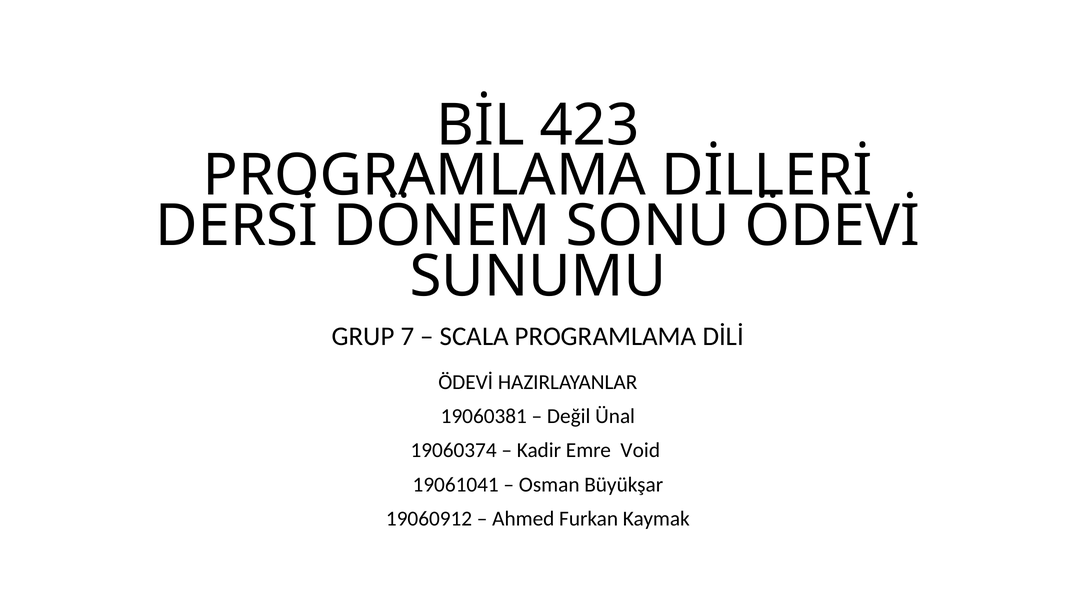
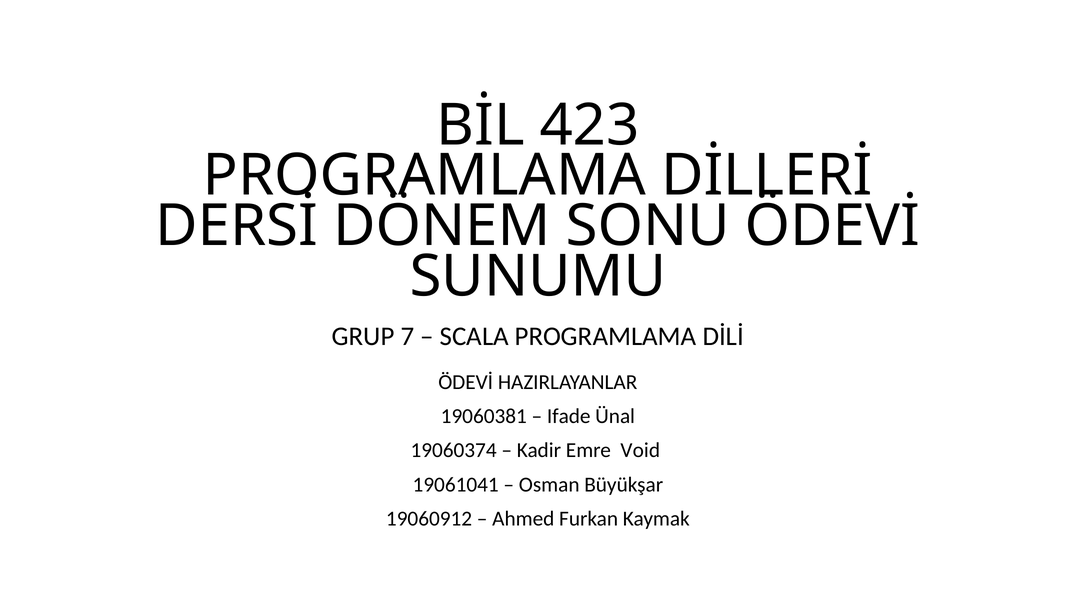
Değil: Değil -> Ifade
